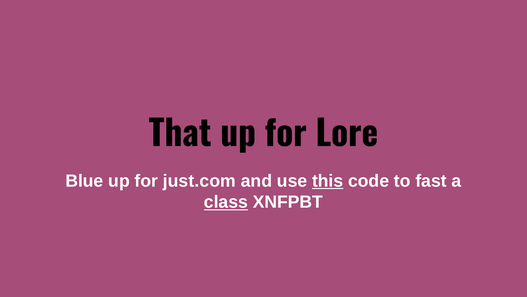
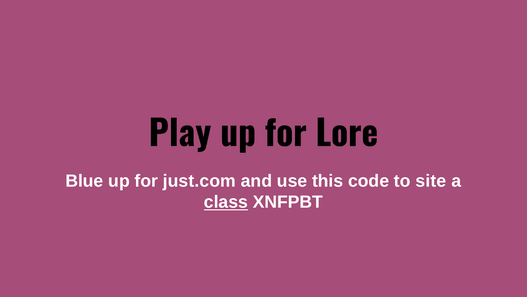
That: That -> Play
this underline: present -> none
fast: fast -> site
